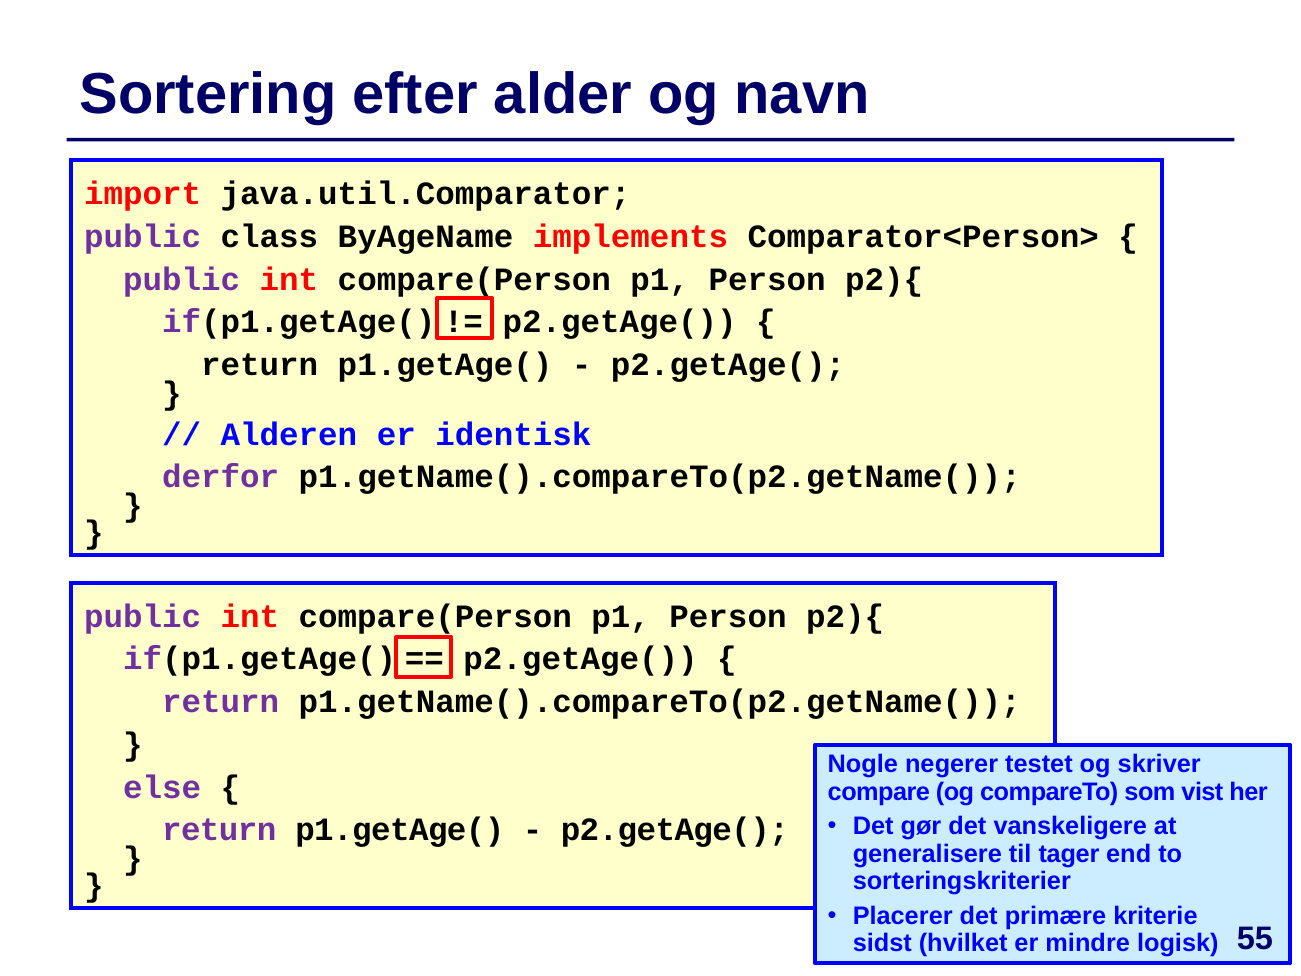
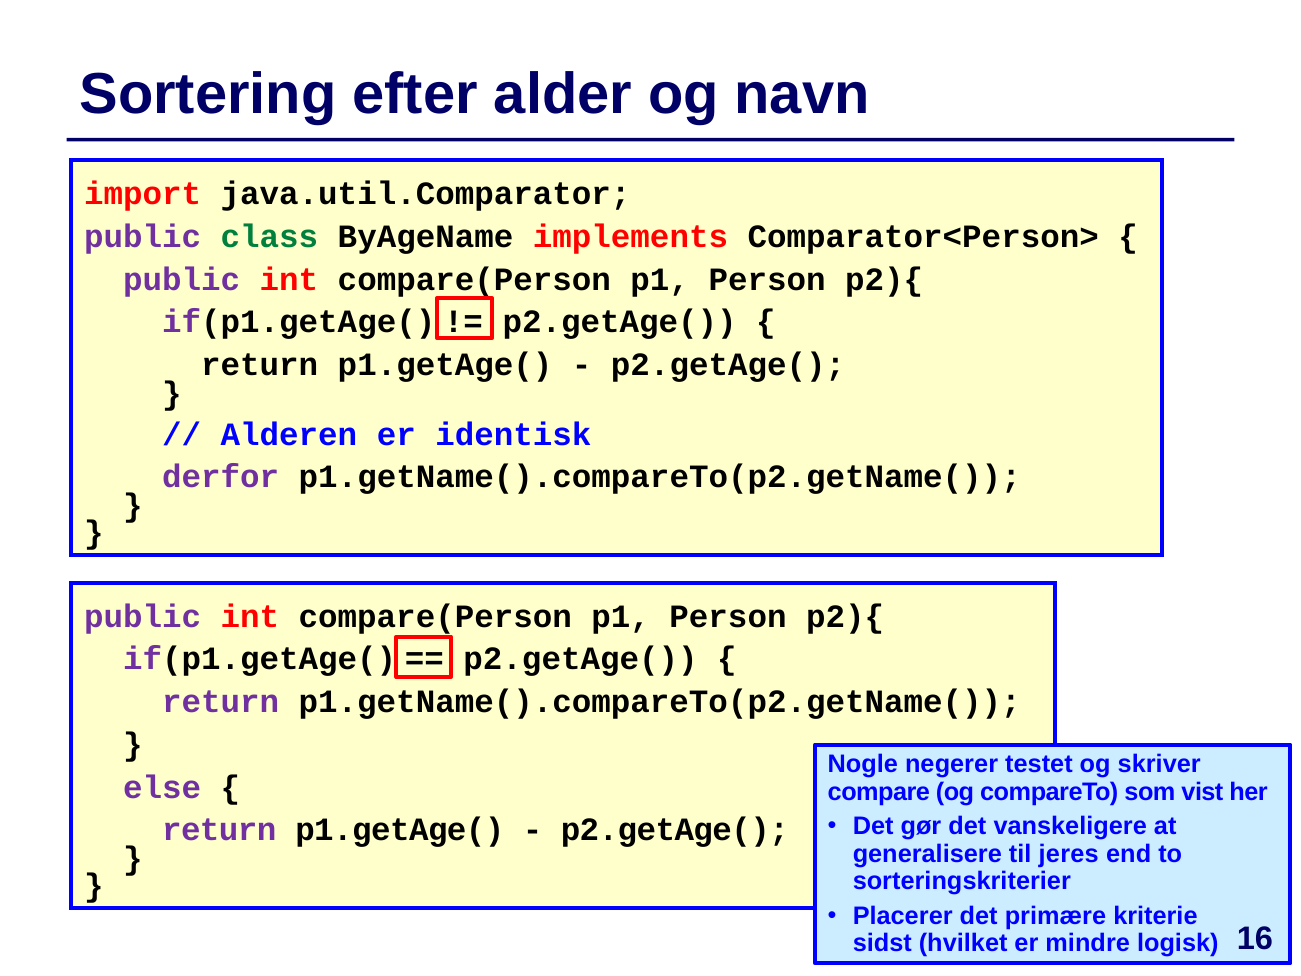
class colour: black -> green
tager: tager -> jeres
55: 55 -> 16
